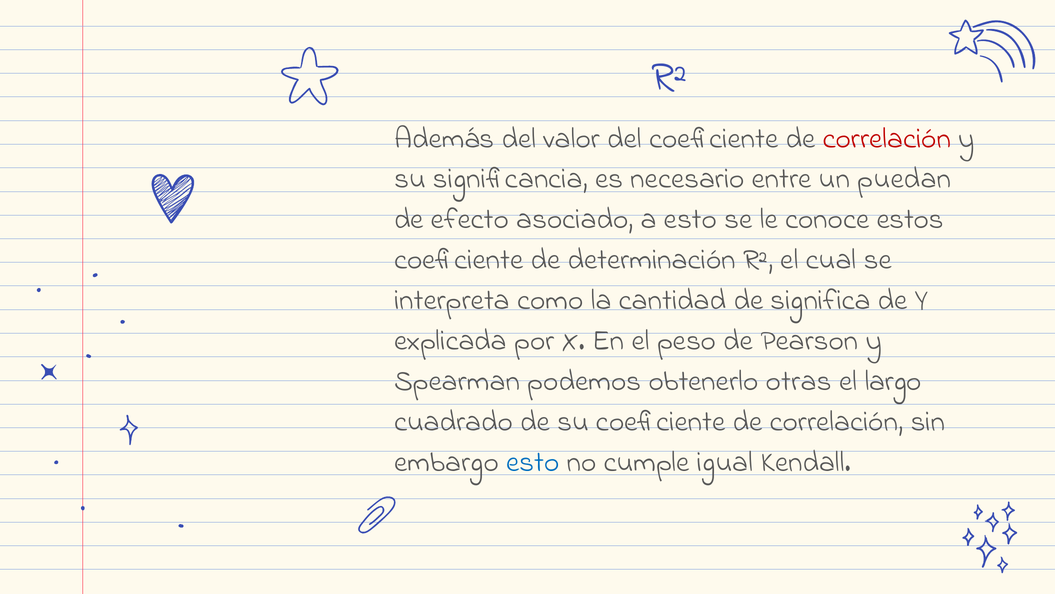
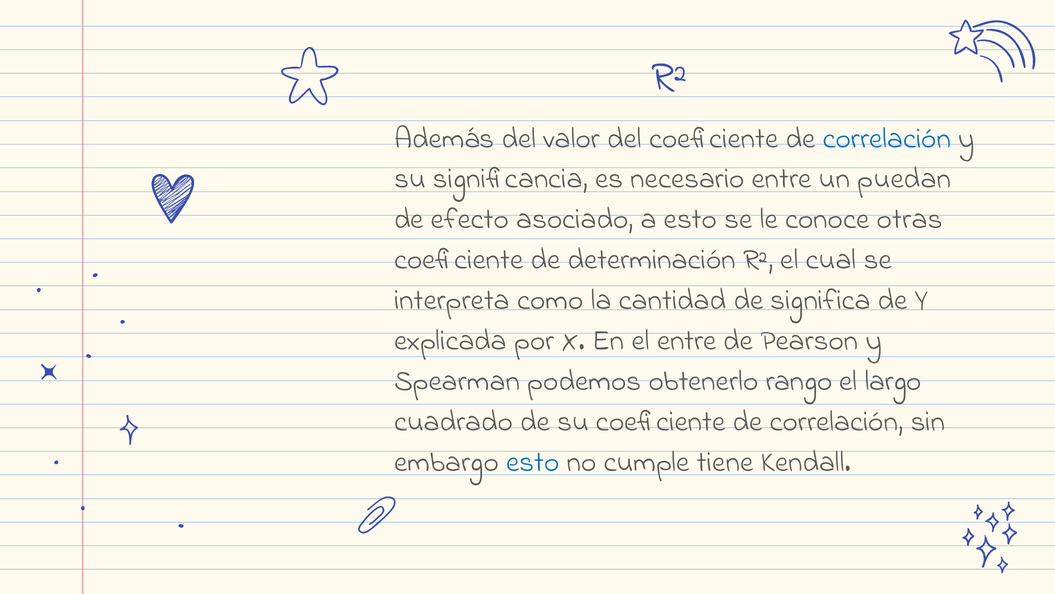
correlación at (887, 138) colour: red -> blue
estos: estos -> otras
el peso: peso -> entre
otras: otras -> rango
igual: igual -> tiene
